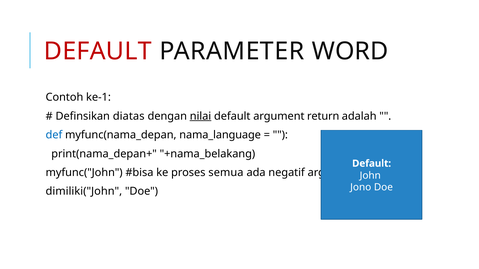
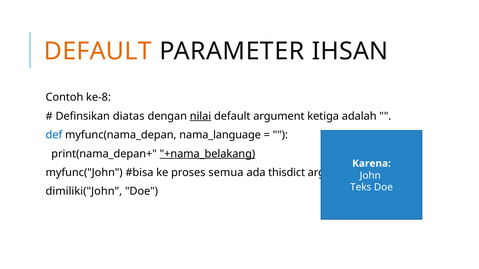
DEFAULT at (98, 51) colour: red -> orange
WORD: WORD -> IHSAN
ke-1: ke-1 -> ke-8
return: return -> ketiga
+nama_belakang underline: none -> present
Default at (372, 164): Default -> Karena
negatif: negatif -> thisdict
Jono: Jono -> Teks
